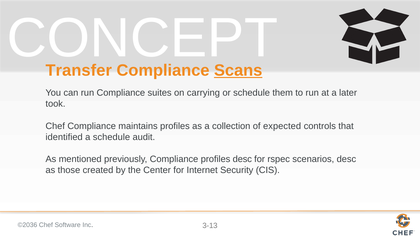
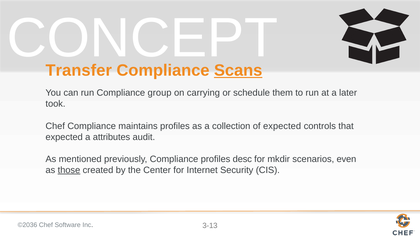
suites: suites -> group
identified at (64, 137): identified -> expected
a schedule: schedule -> attributes
rspec: rspec -> mkdir
scenarios desc: desc -> even
those underline: none -> present
